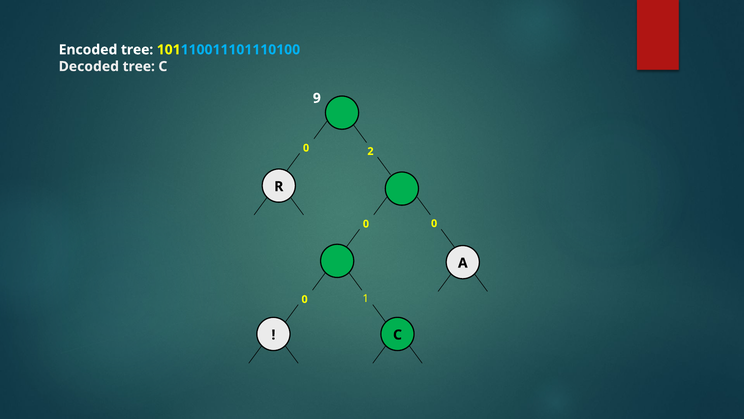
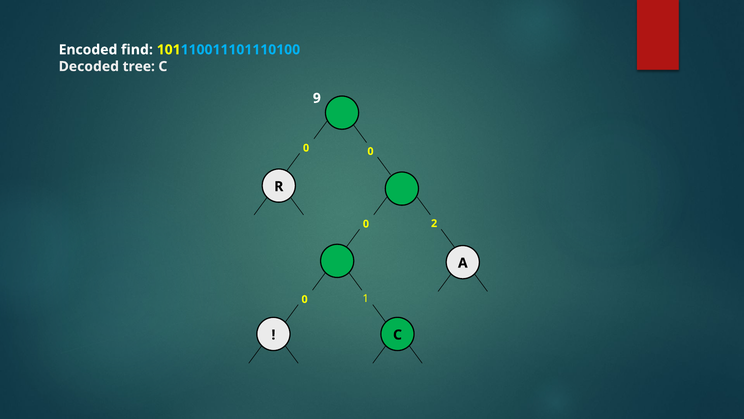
Encoded tree: tree -> find
0 2: 2 -> 0
0 at (434, 223): 0 -> 2
